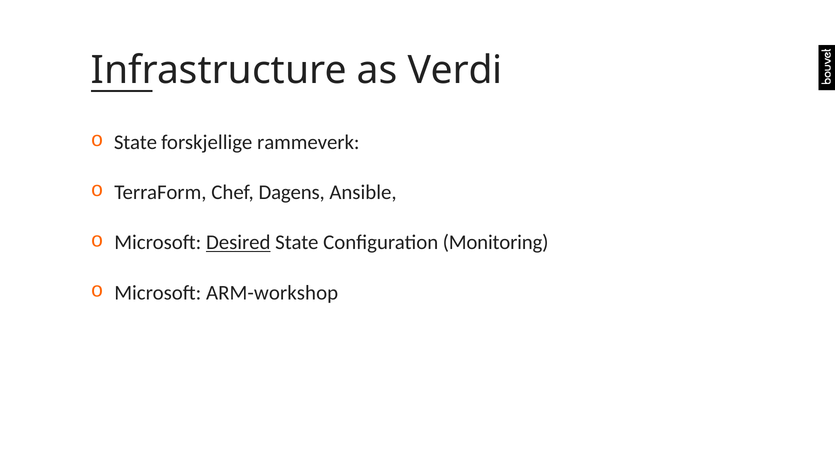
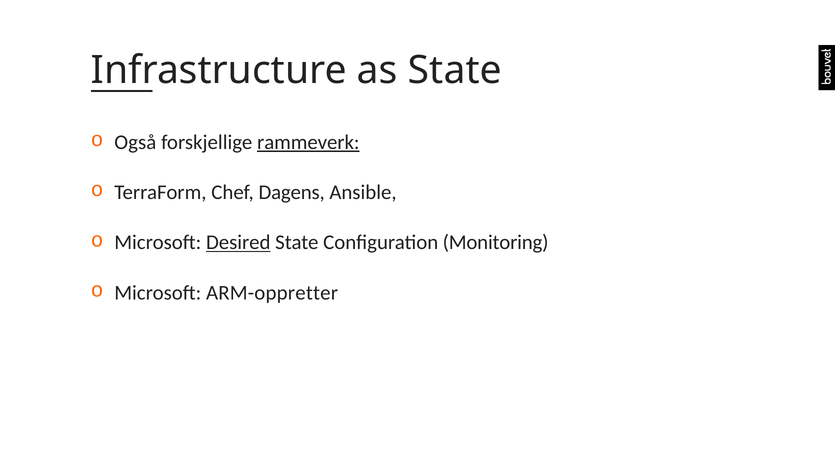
as Verdi: Verdi -> State
State at (135, 142): State -> Også
rammeverk underline: none -> present
ARM-workshop: ARM-workshop -> ARM-oppretter
